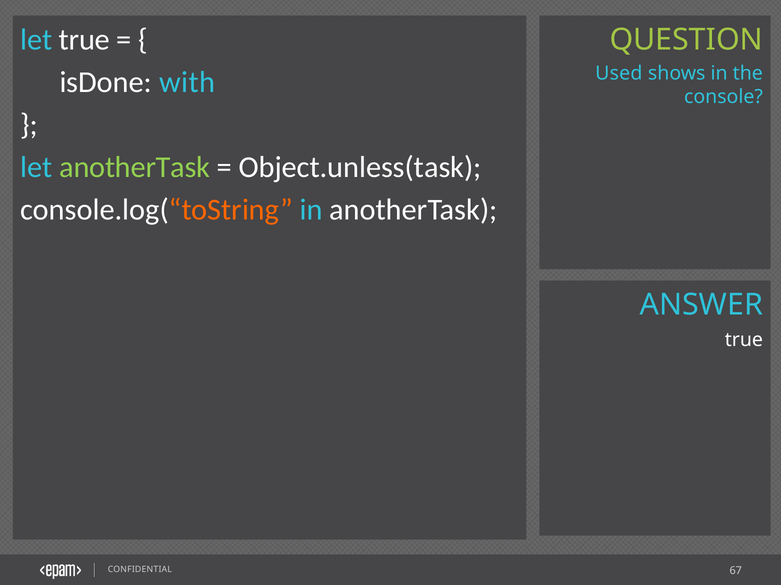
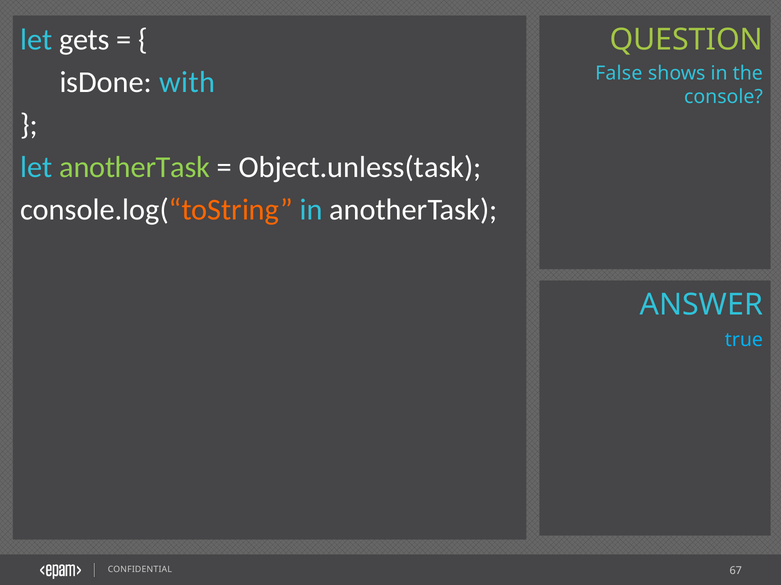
let true: true -> gets
Used: Used -> False
true at (744, 340) colour: white -> light blue
